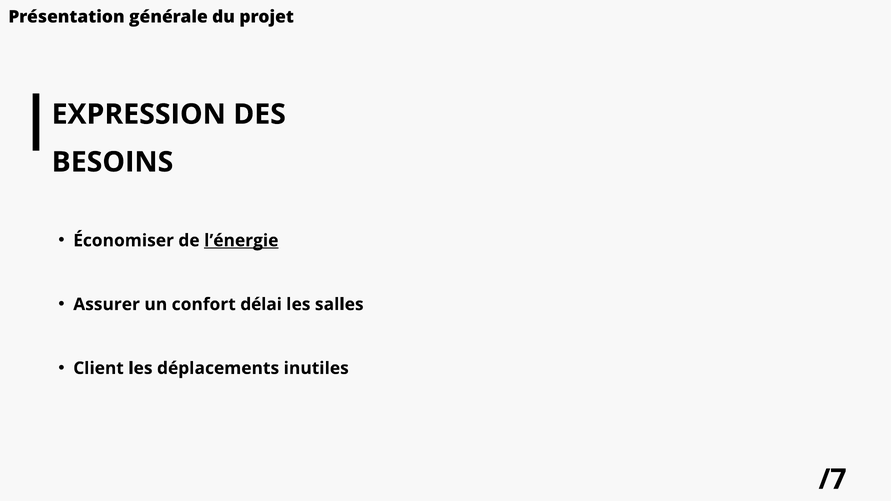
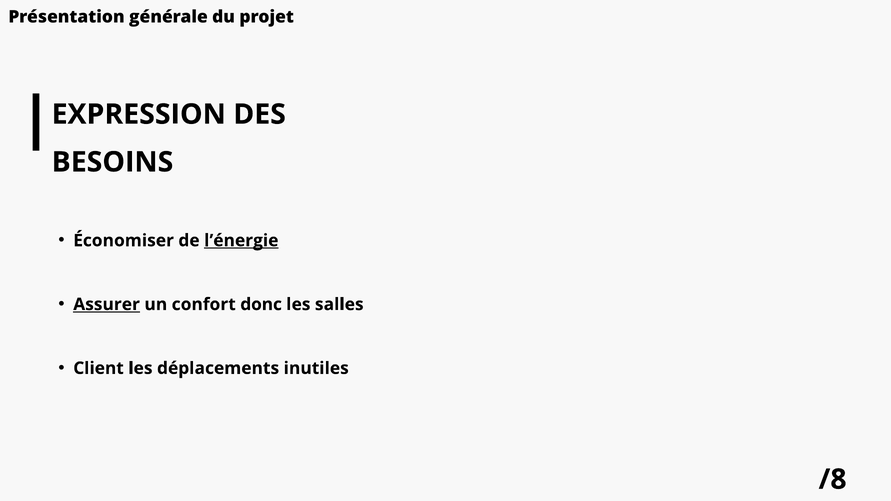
Assurer underline: none -> present
délai: délai -> donc
/7: /7 -> /8
